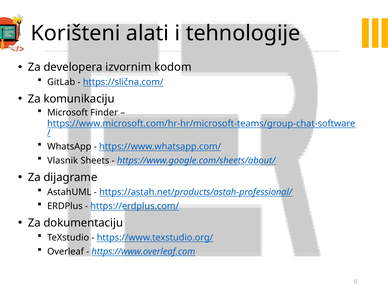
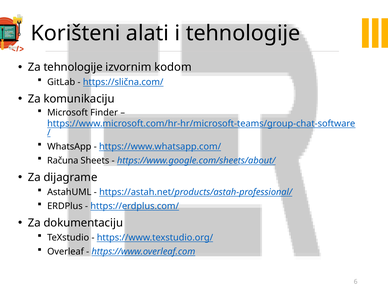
Za developera: developera -> tehnologije
Vlasnik: Vlasnik -> Računa
